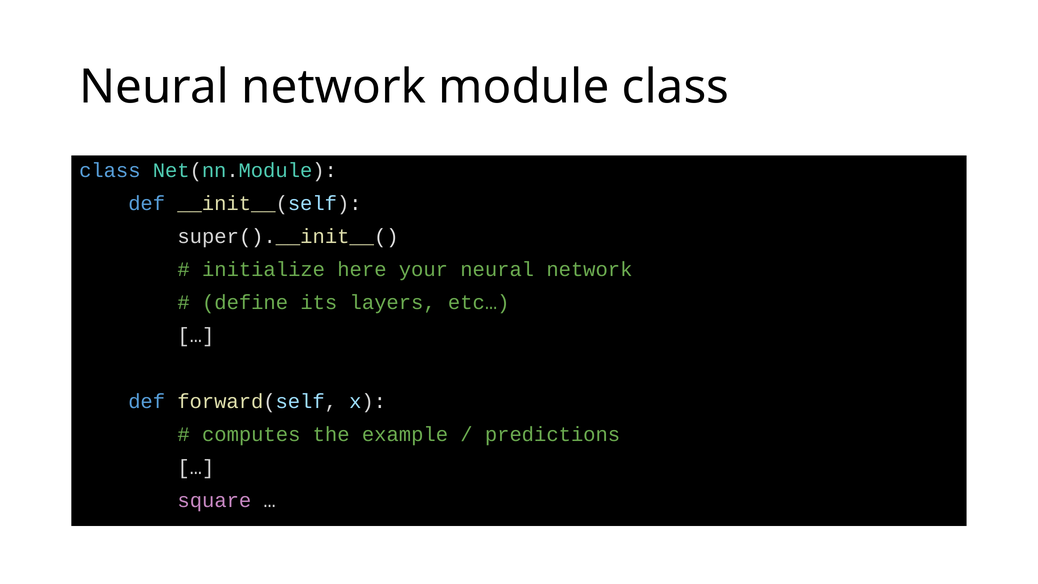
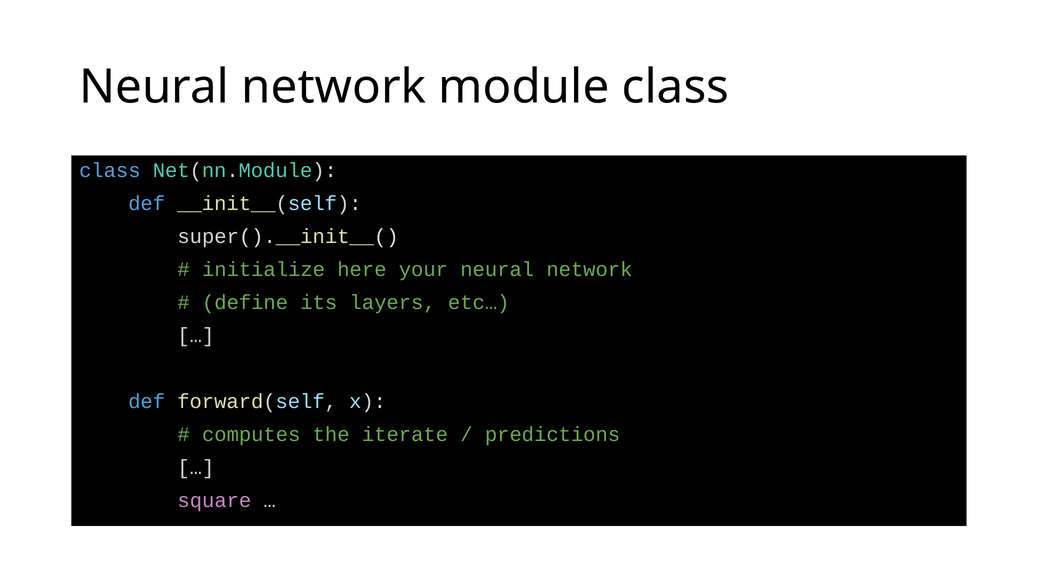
example: example -> iterate
